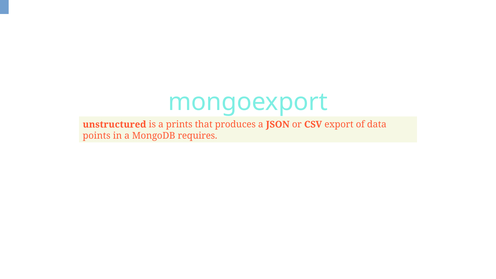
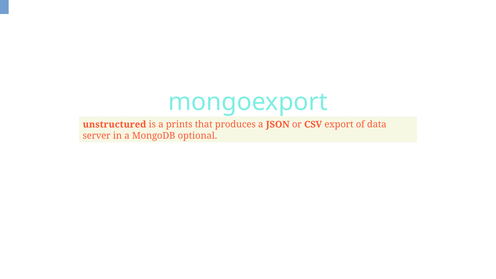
points: points -> server
requires: requires -> optional
